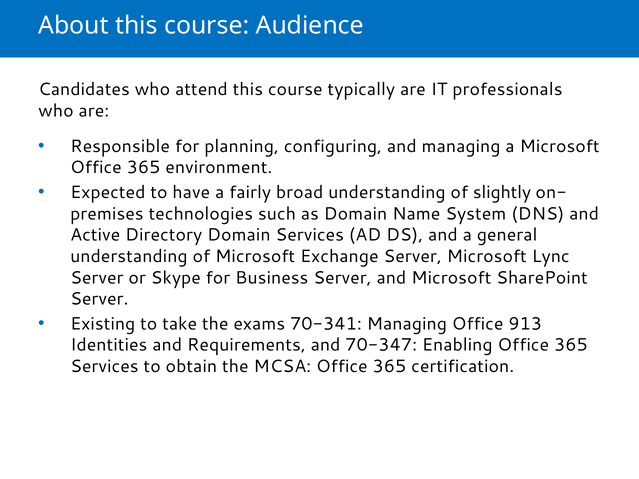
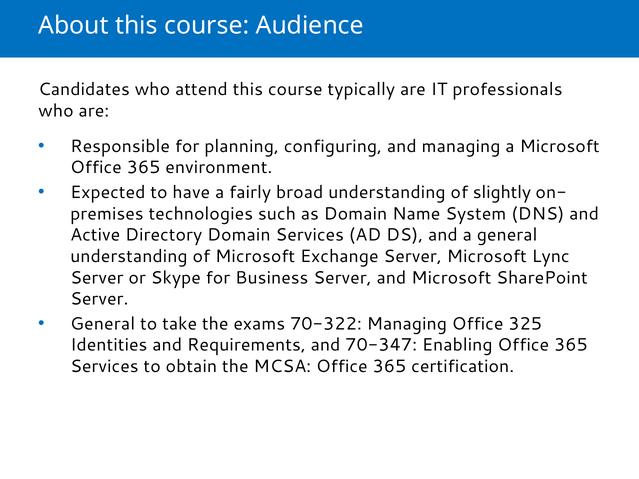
Existing at (103, 324): Existing -> General
70-341: 70-341 -> 70-322
913: 913 -> 325
